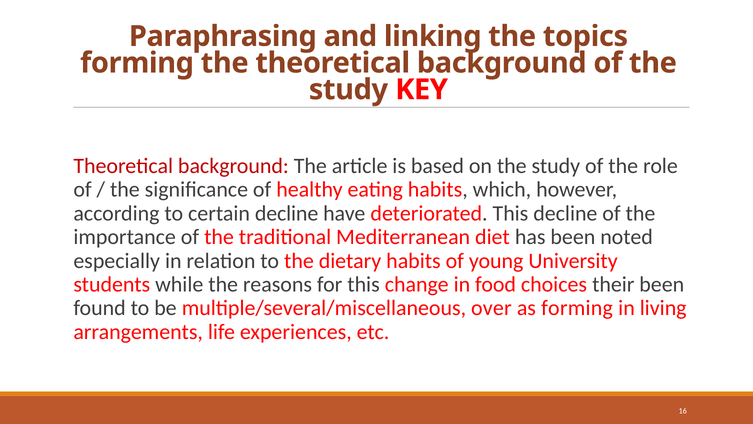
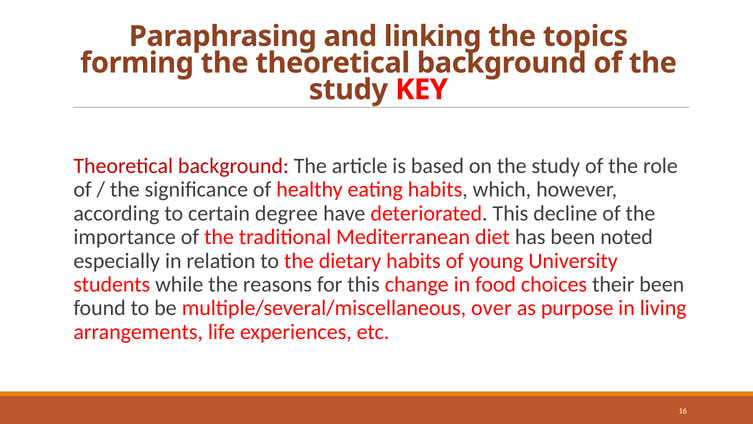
certain decline: decline -> degree
as forming: forming -> purpose
